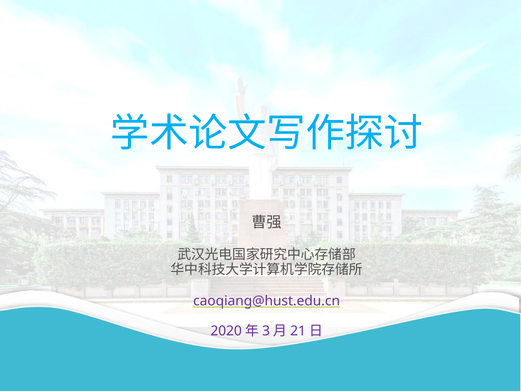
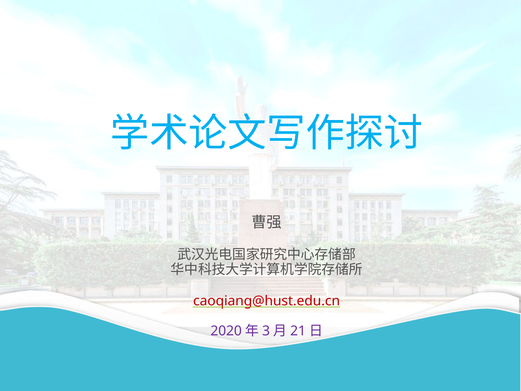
caoqiang@hust.edu.cn colour: purple -> red
